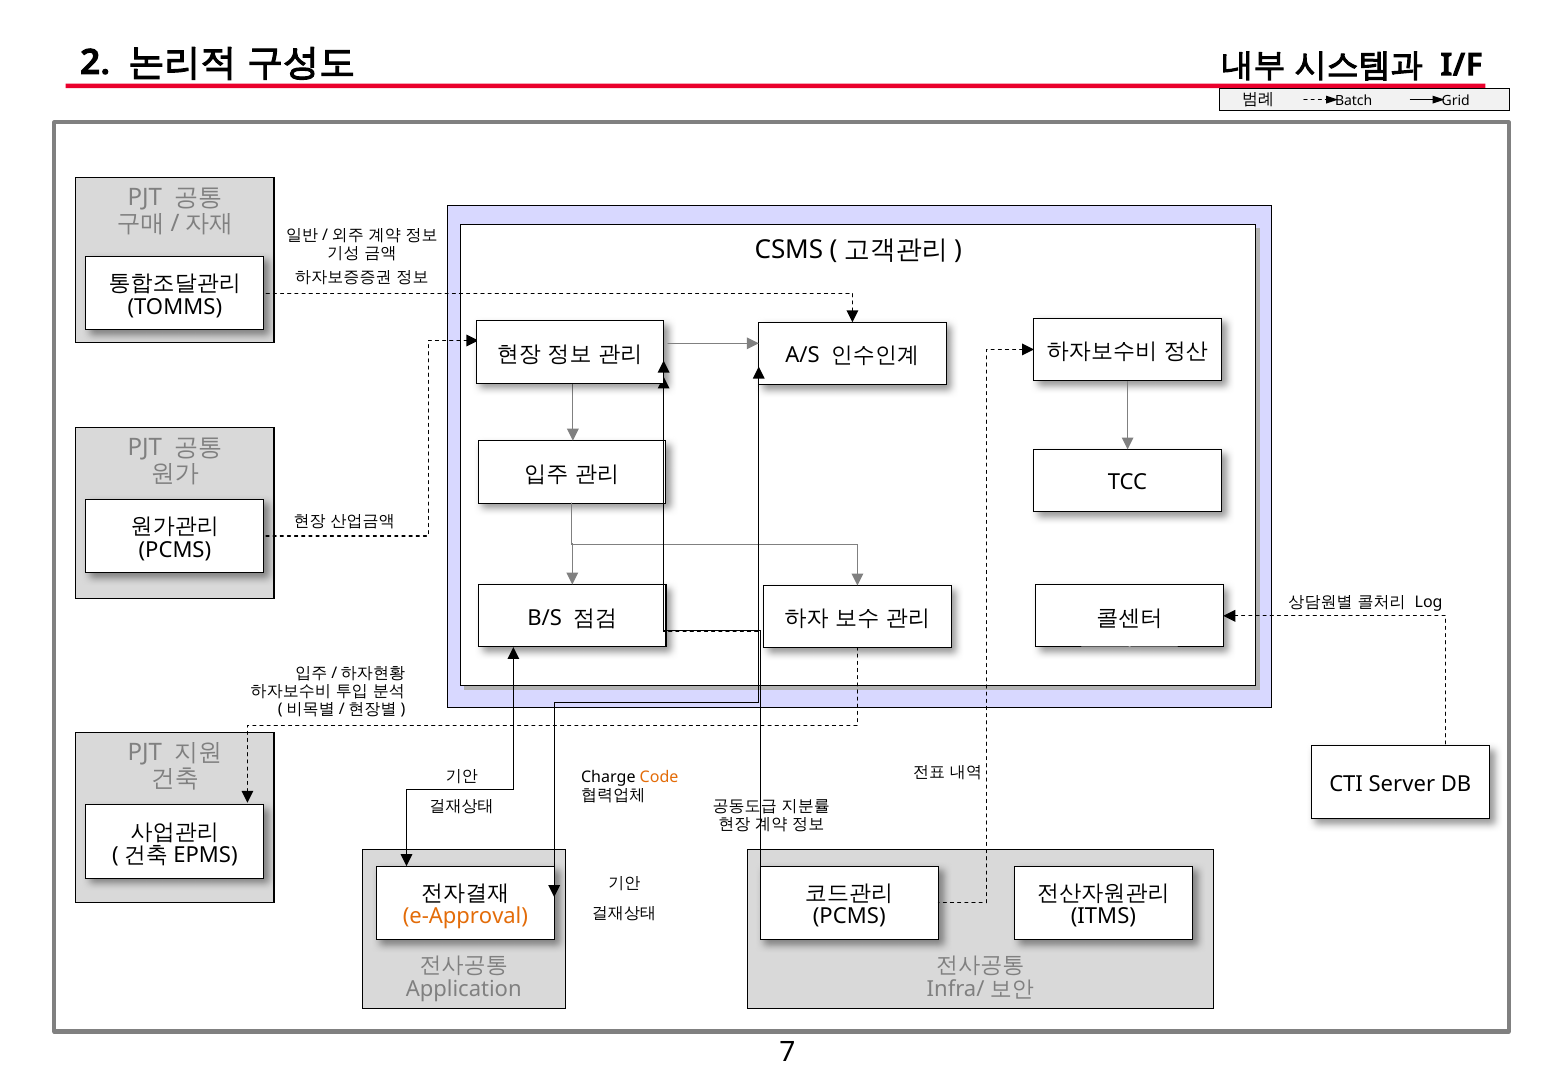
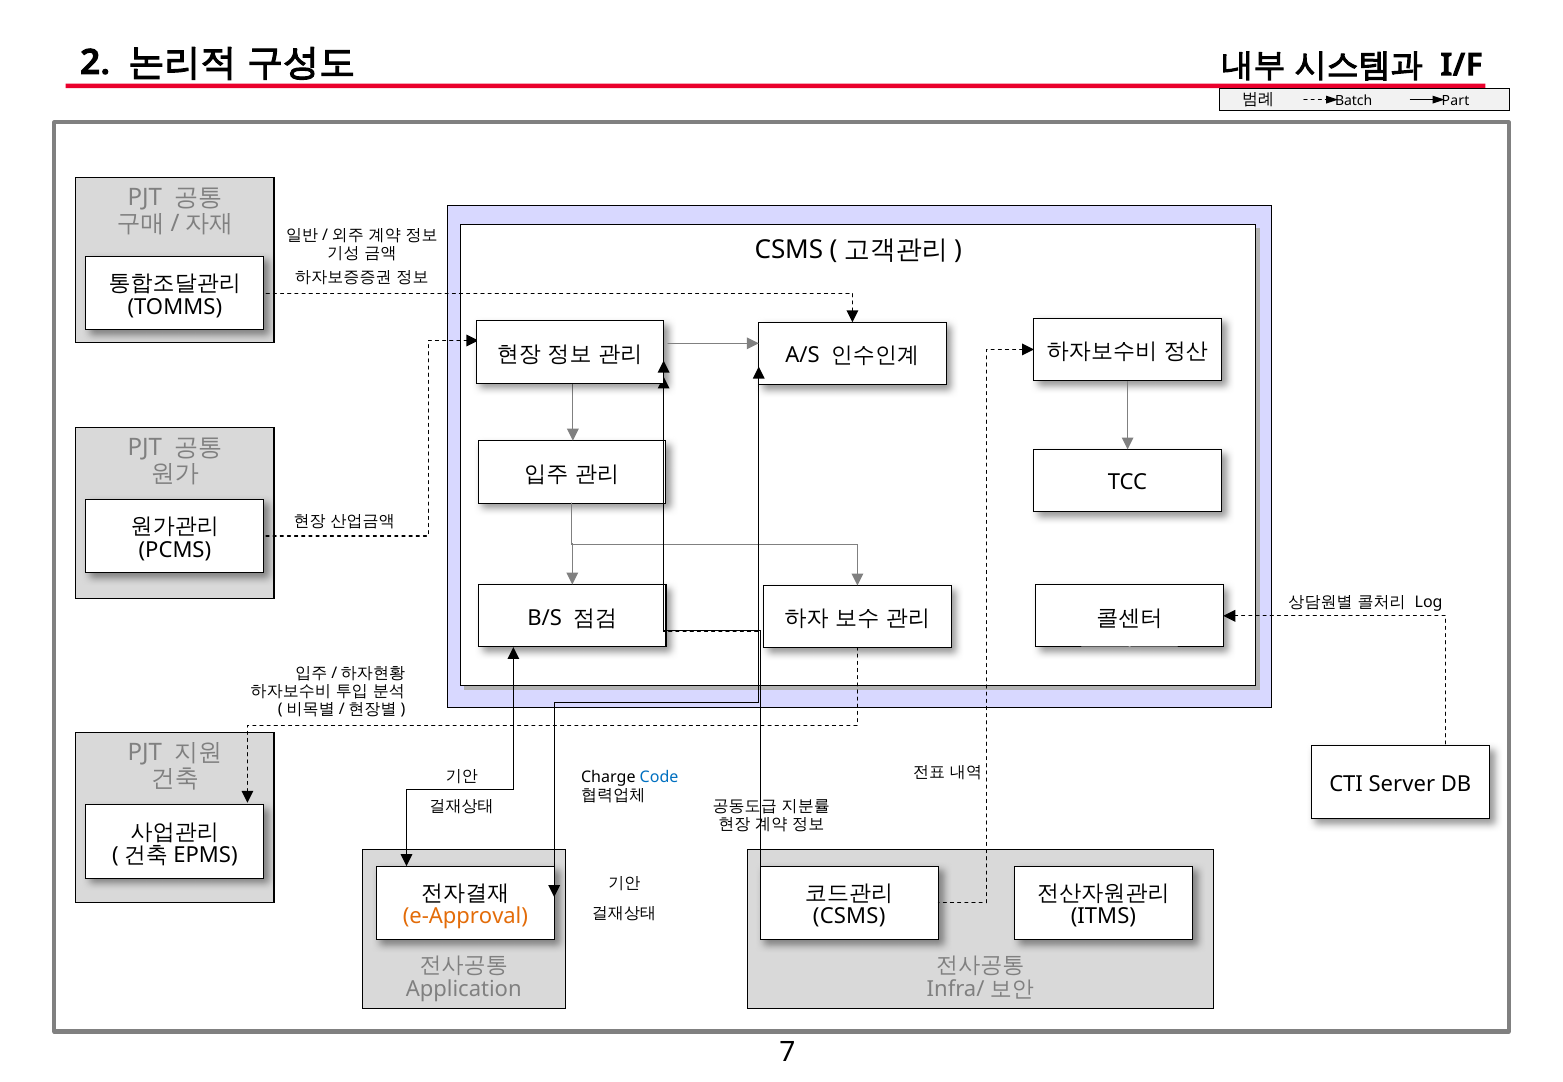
Grid: Grid -> Part
Code colour: orange -> blue
PCMS at (849, 917): PCMS -> CSMS
